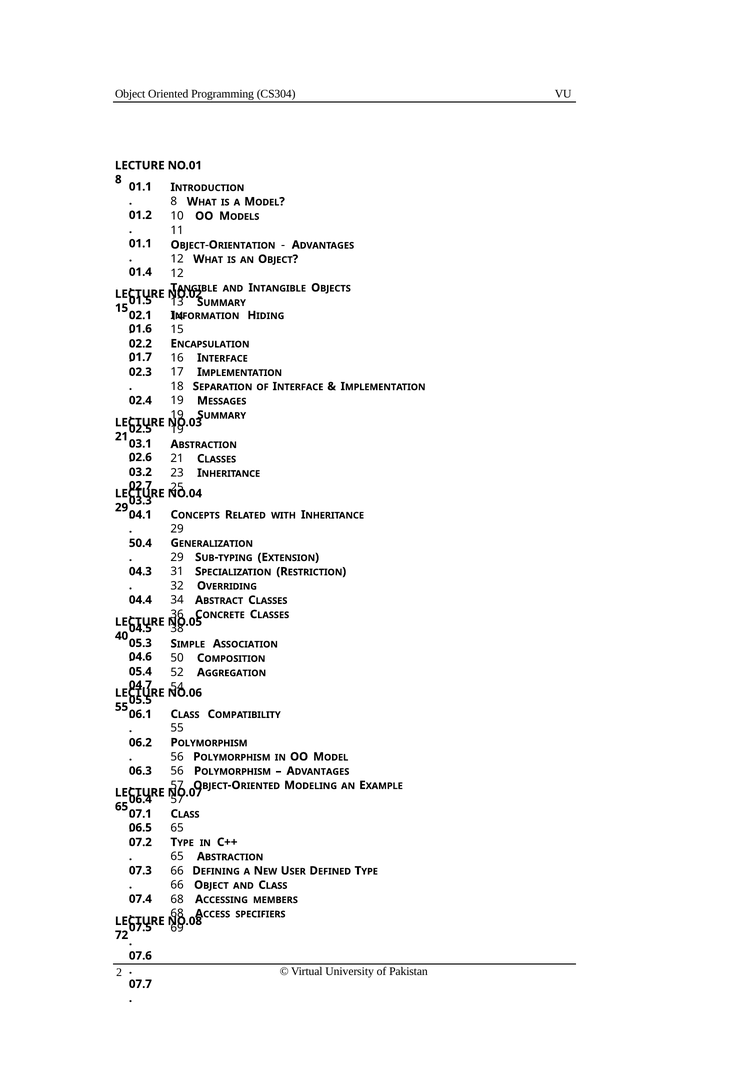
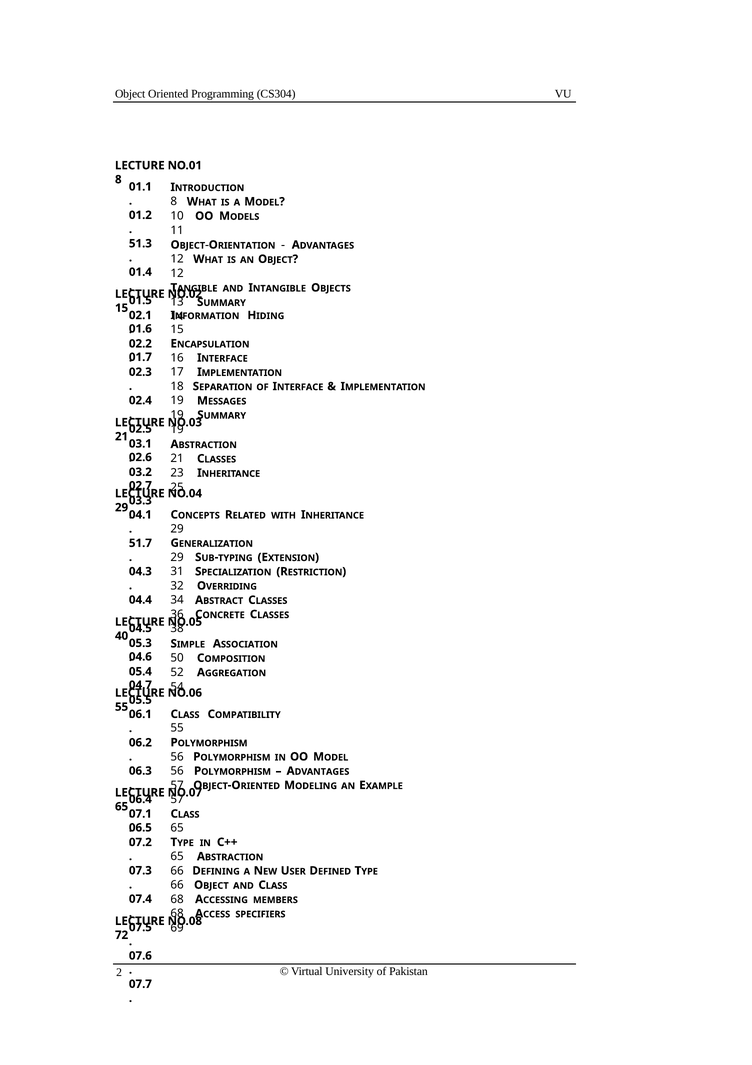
01.1 at (140, 243): 01.1 -> 51.3
50.4: 50.4 -> 51.7
